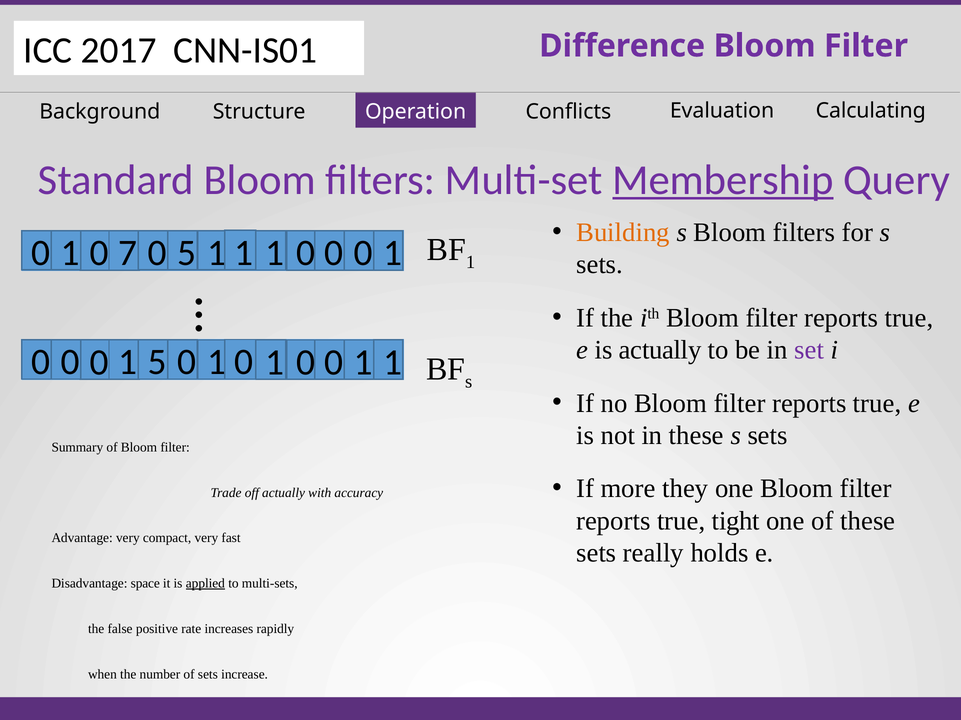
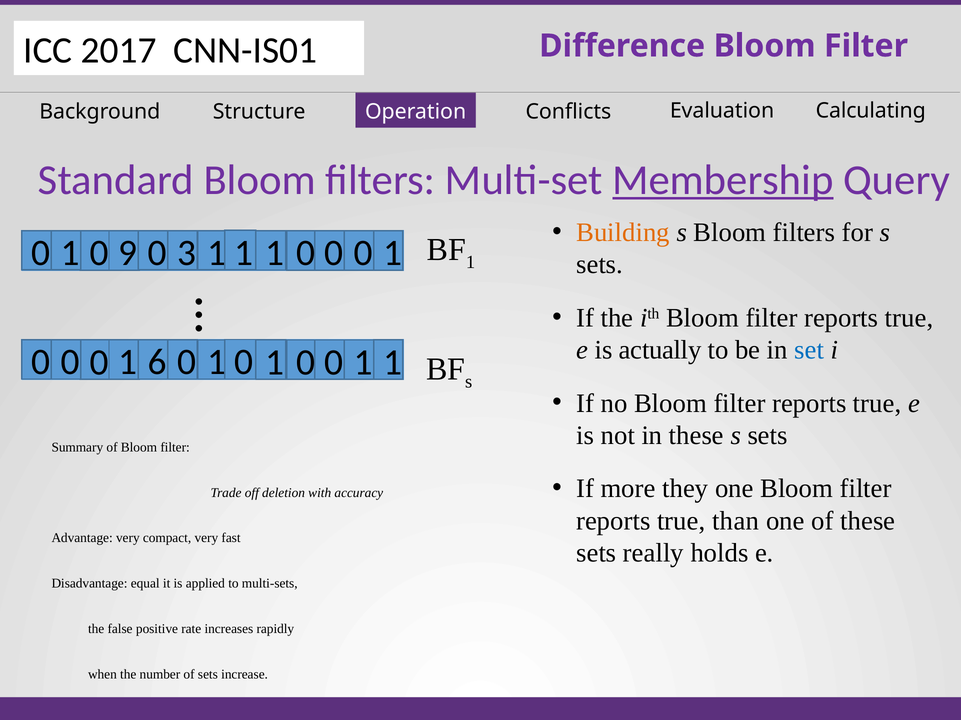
0 5: 5 -> 3
7: 7 -> 9
set colour: purple -> blue
1 5: 5 -> 6
off actually: actually -> deletion
tight: tight -> than
space: space -> equal
applied underline: present -> none
